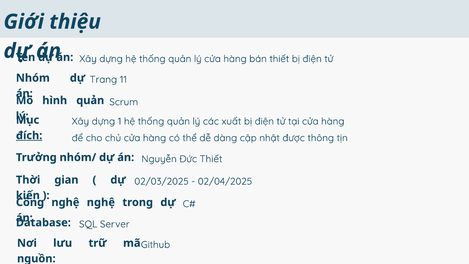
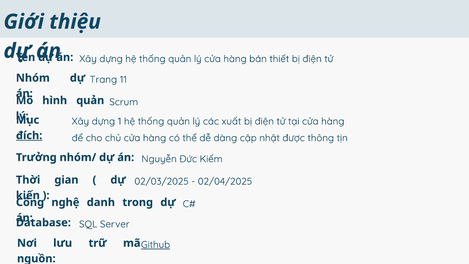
Đức Thiết: Thiết -> Kiếm
nghệ nghệ: nghệ -> danh
Github underline: none -> present
